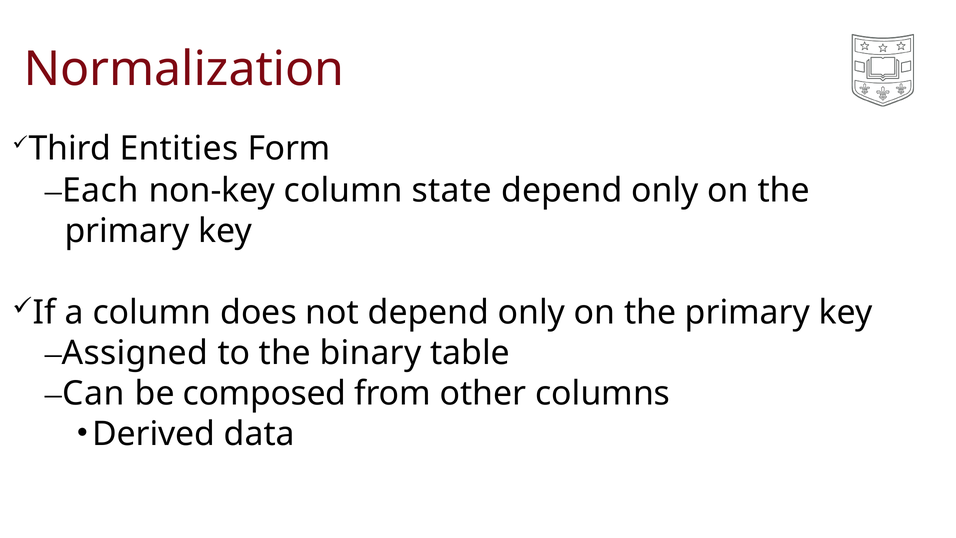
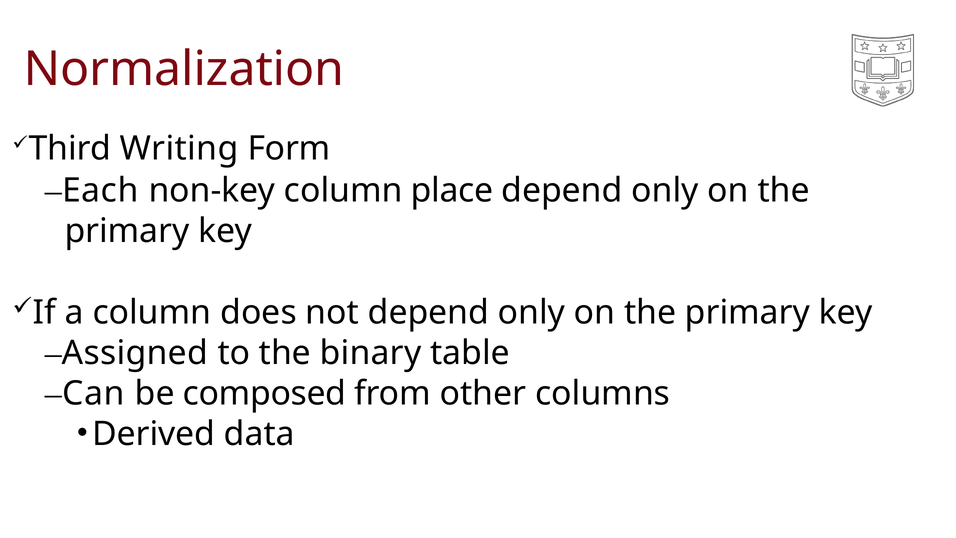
Entities: Entities -> Writing
state: state -> place
